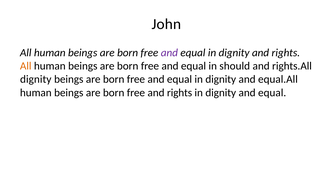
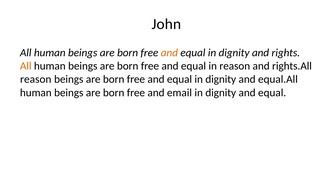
and at (169, 53) colour: purple -> orange
in should: should -> reason
dignity at (36, 79): dignity -> reason
free and rights: rights -> email
